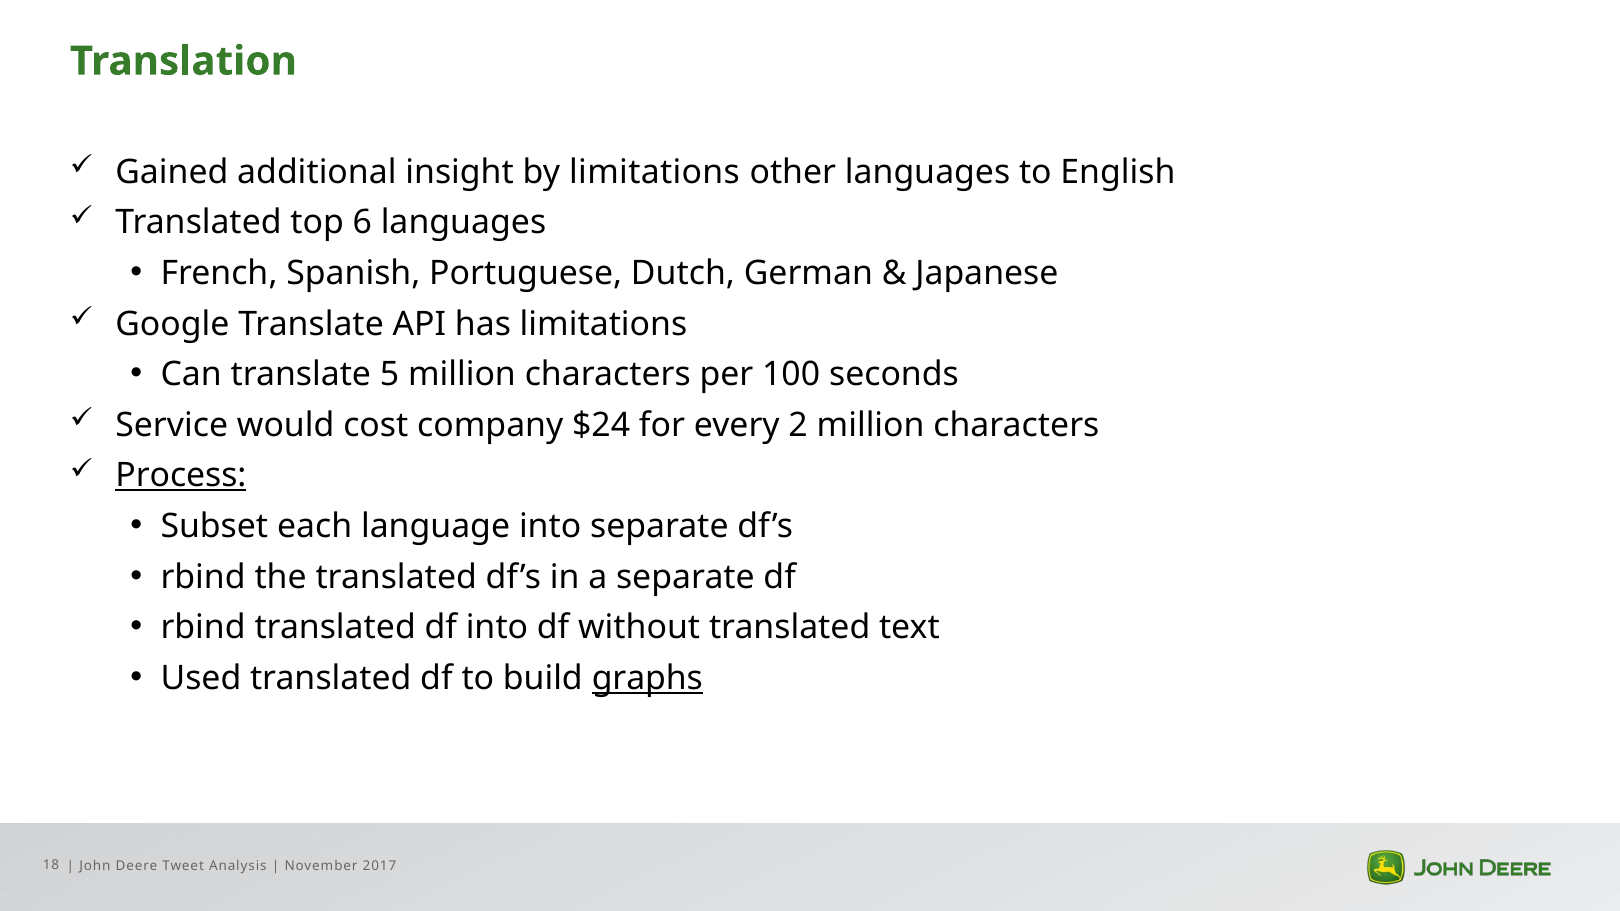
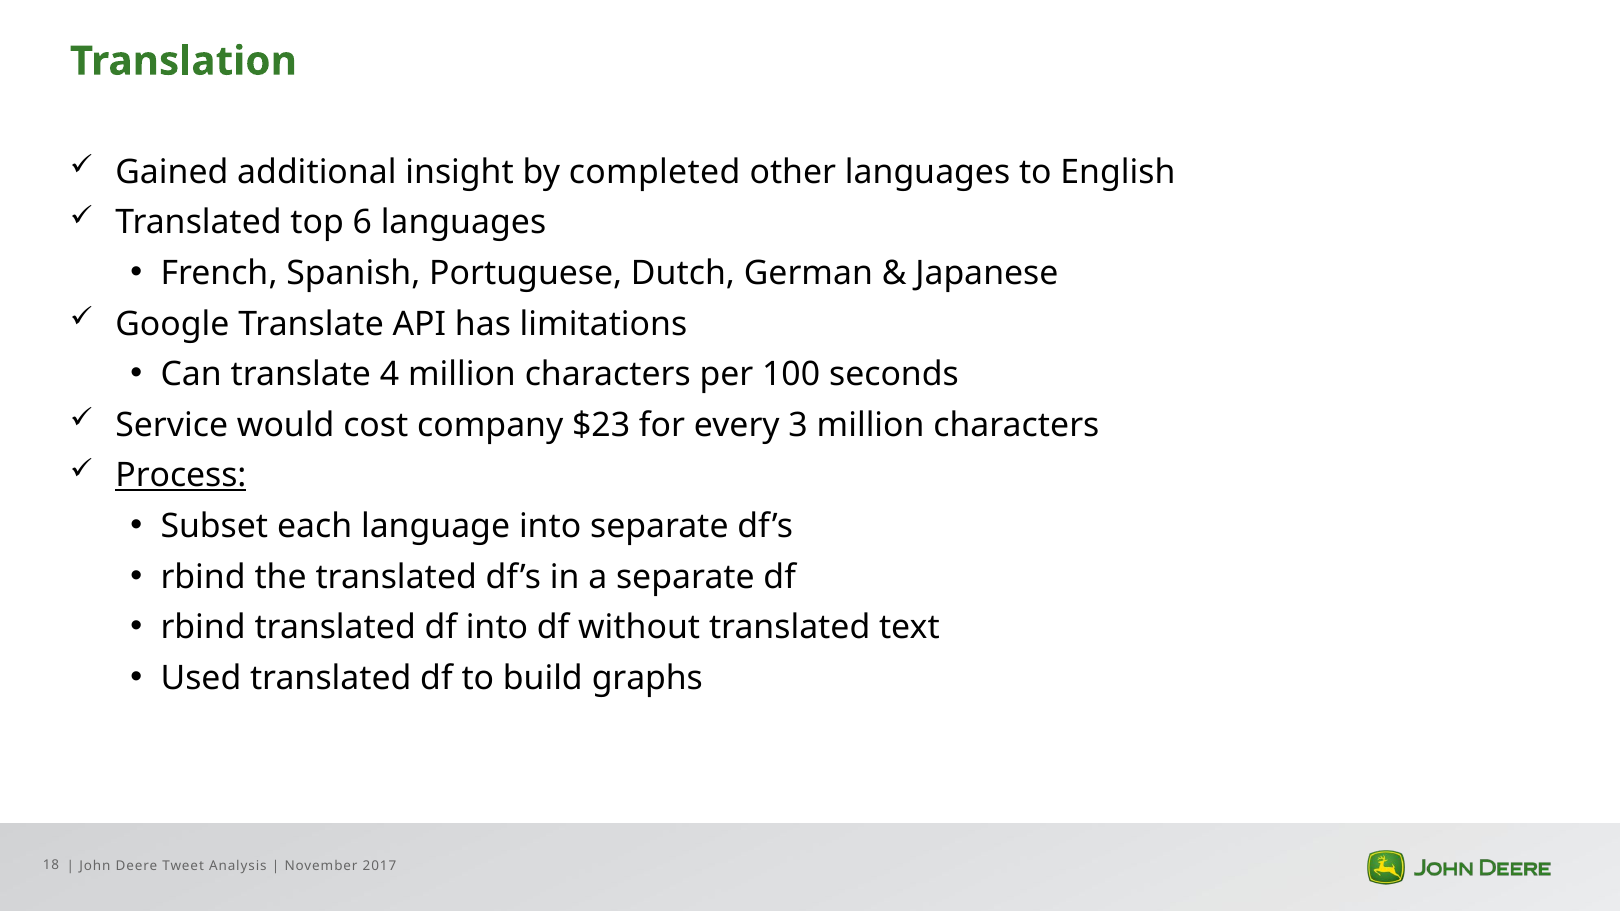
by limitations: limitations -> completed
5: 5 -> 4
$24: $24 -> $23
2: 2 -> 3
graphs underline: present -> none
